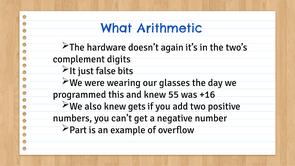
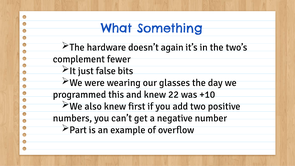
Arithmetic: Arithmetic -> Something
digits: digits -> fewer
55: 55 -> 22
+16: +16 -> +10
gets: gets -> first
